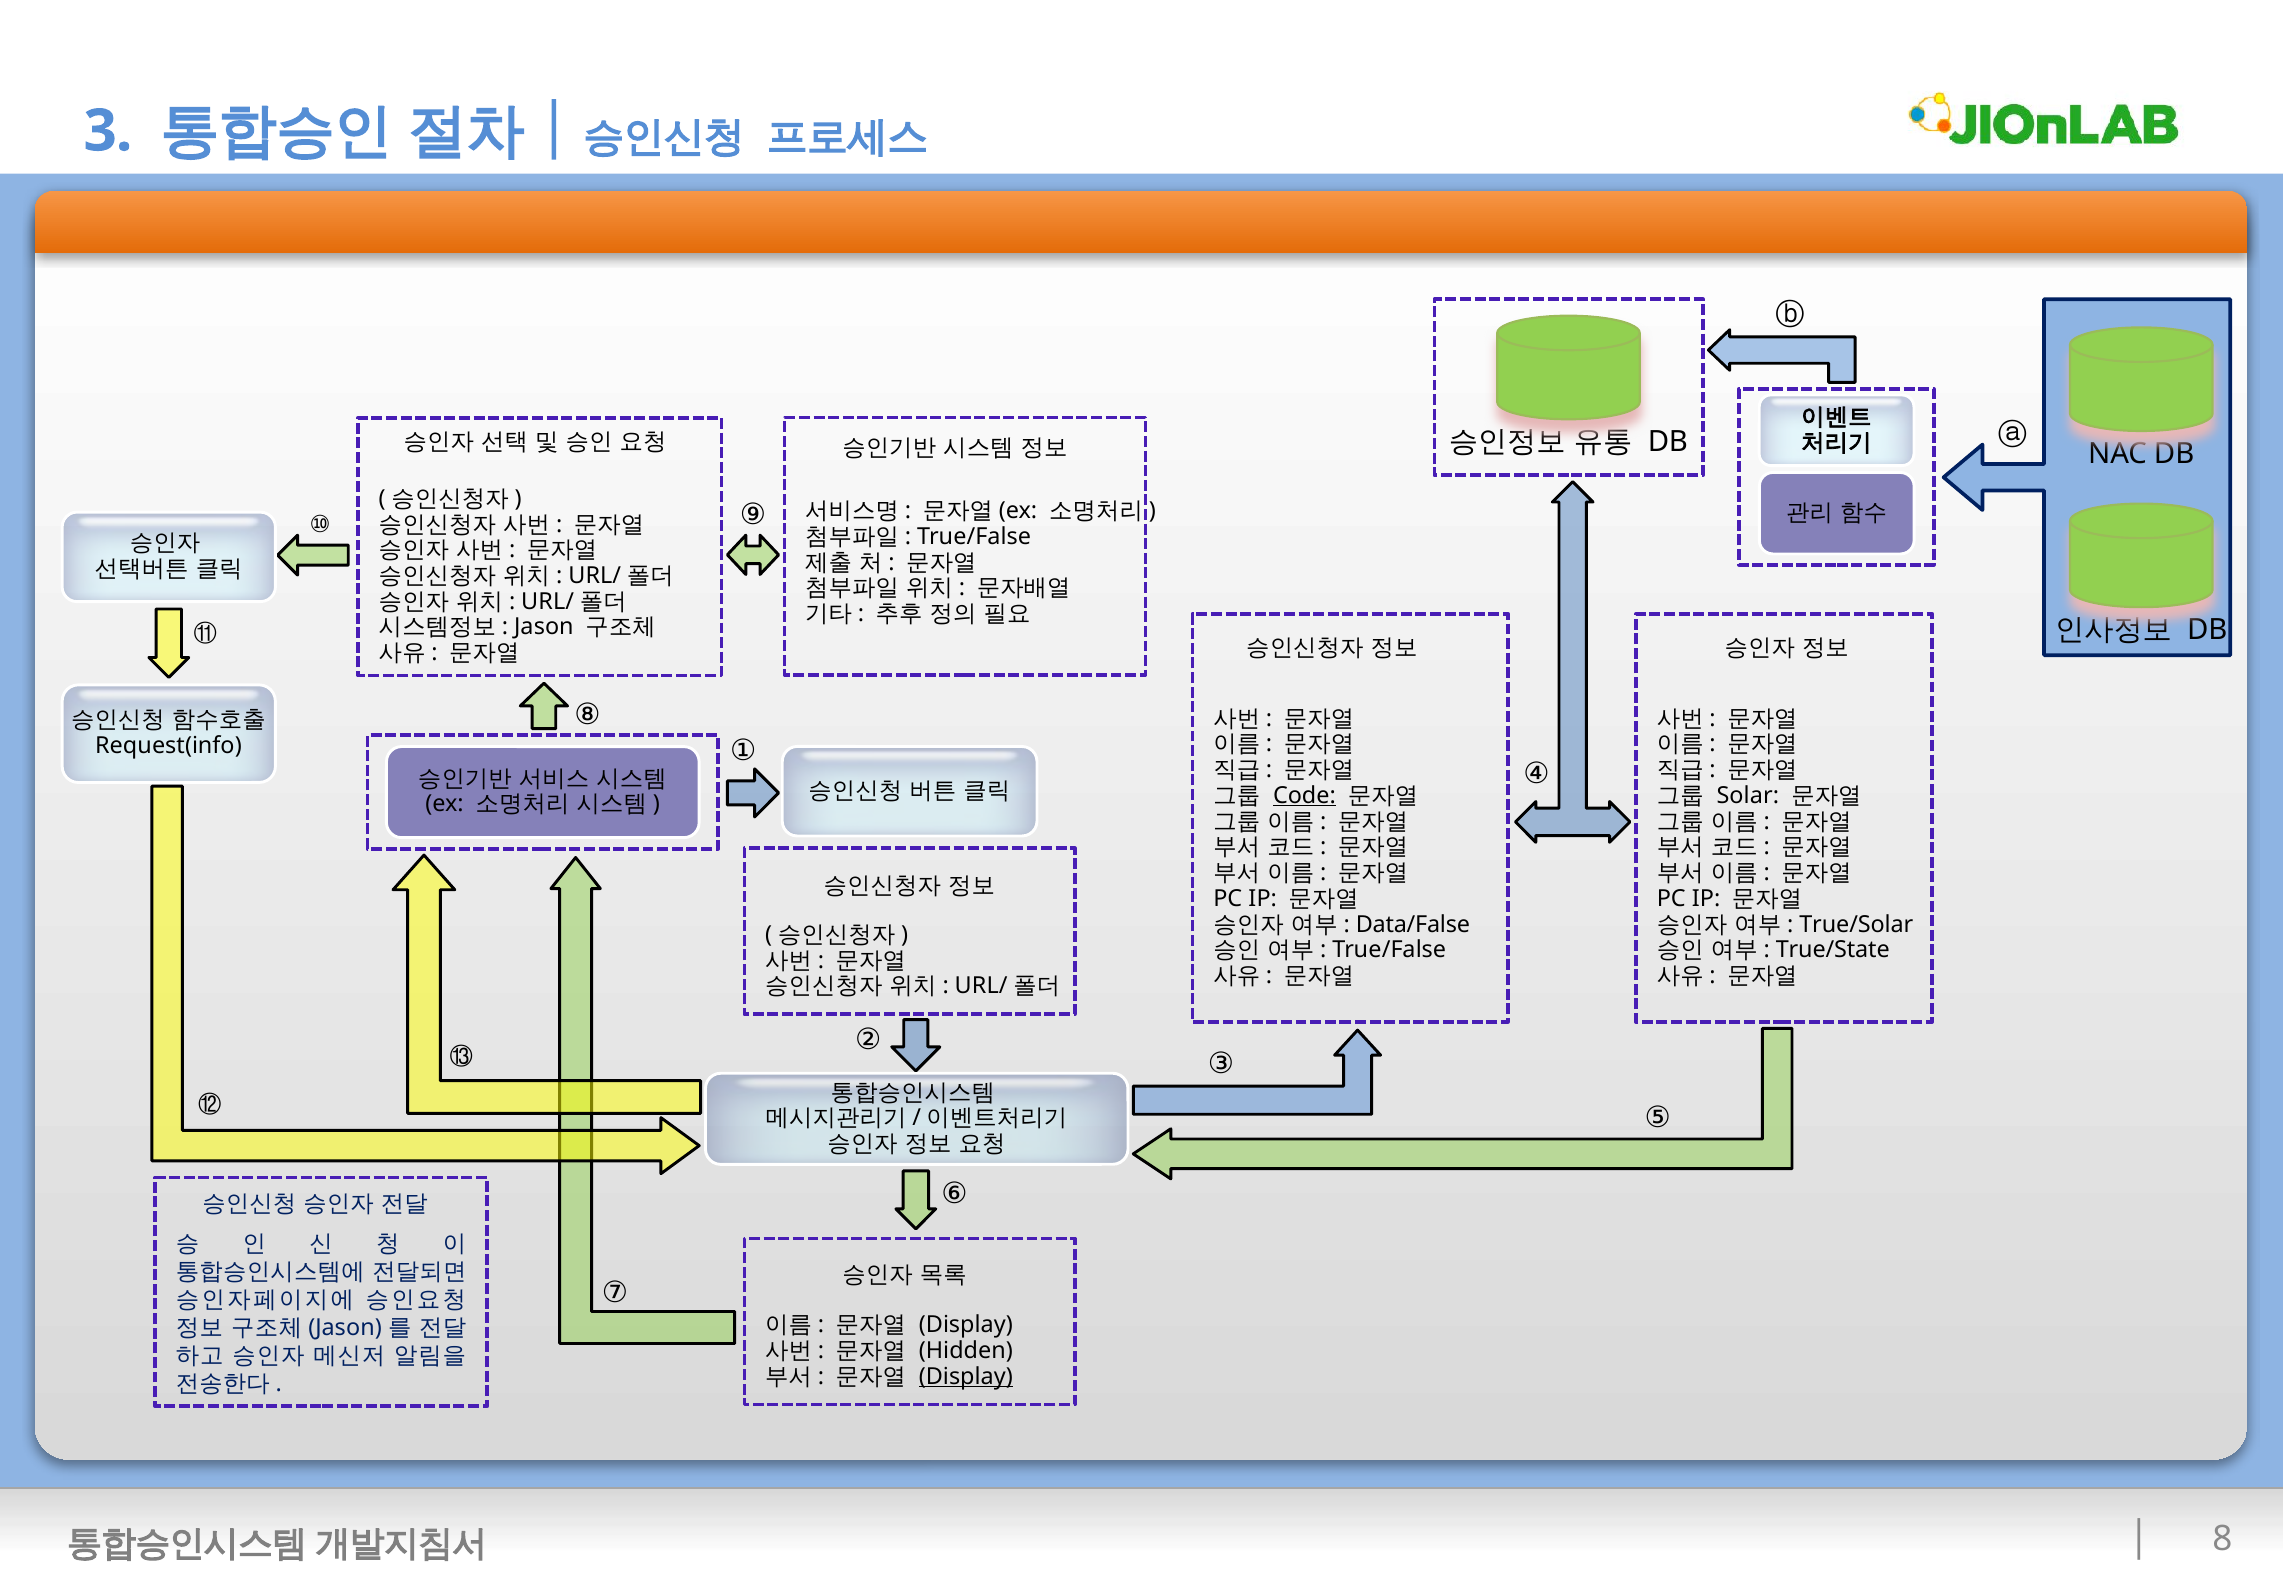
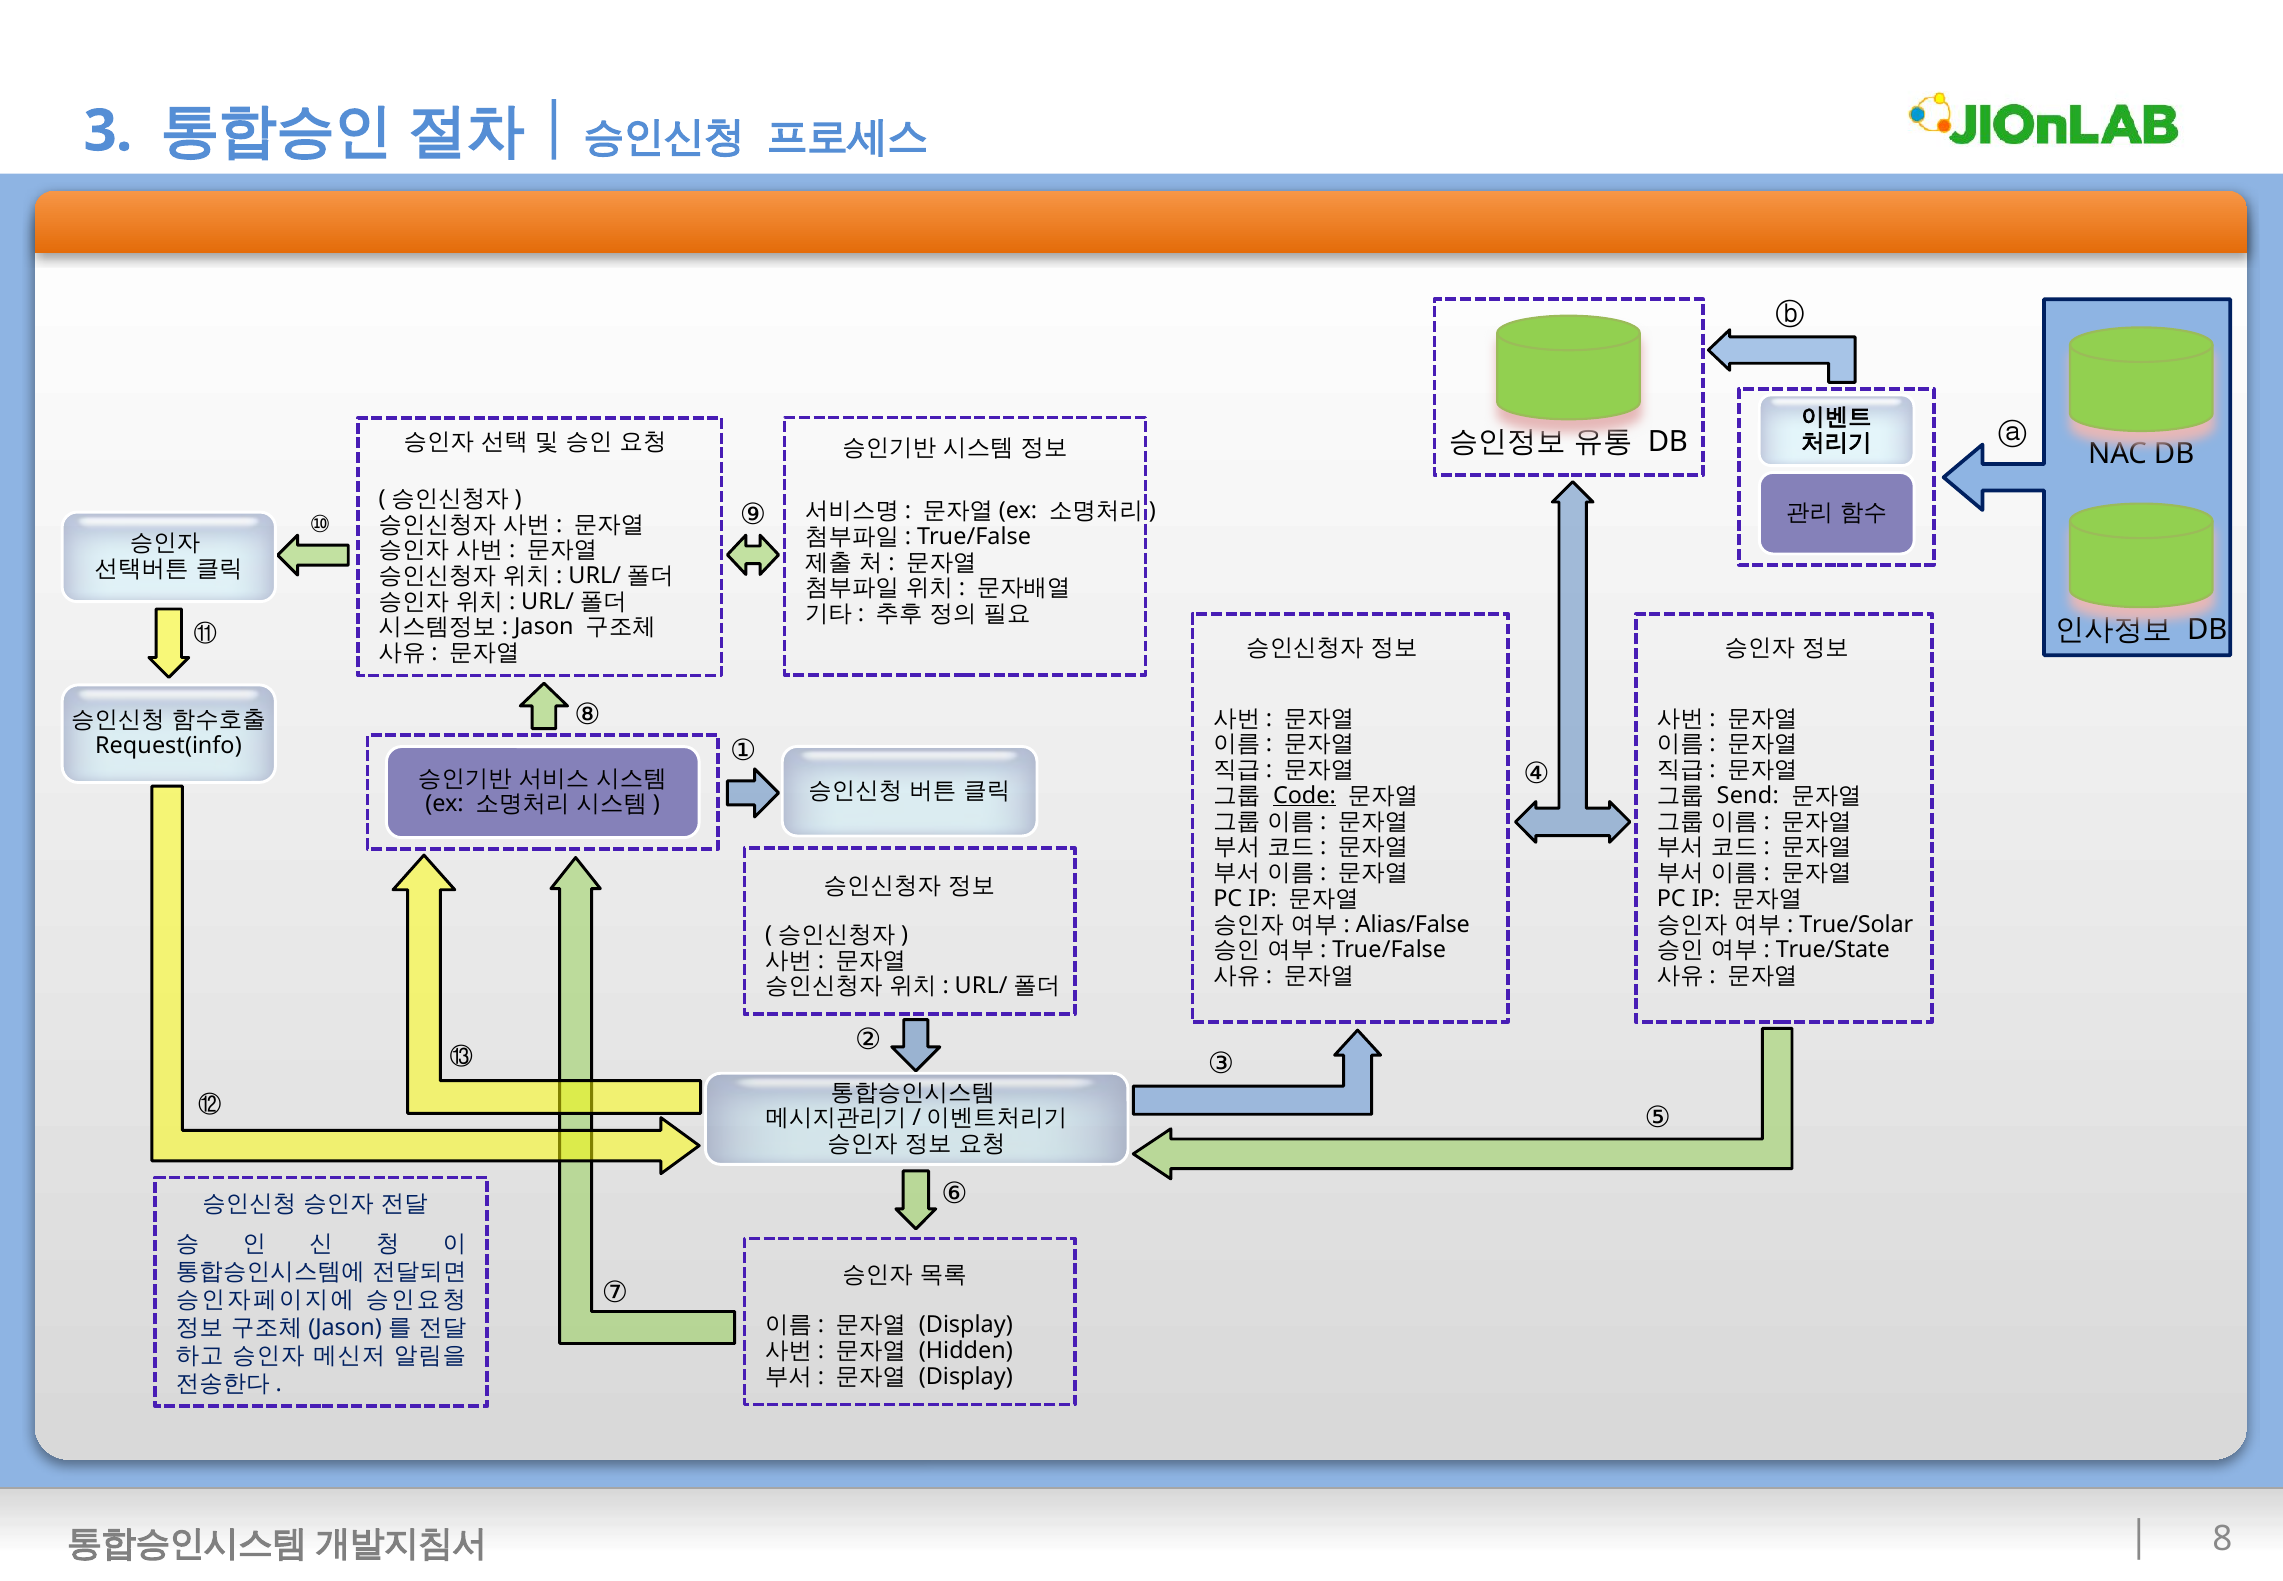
Solar: Solar -> Send
Data/False: Data/False -> Alias/False
Display at (966, 1376) underline: present -> none
